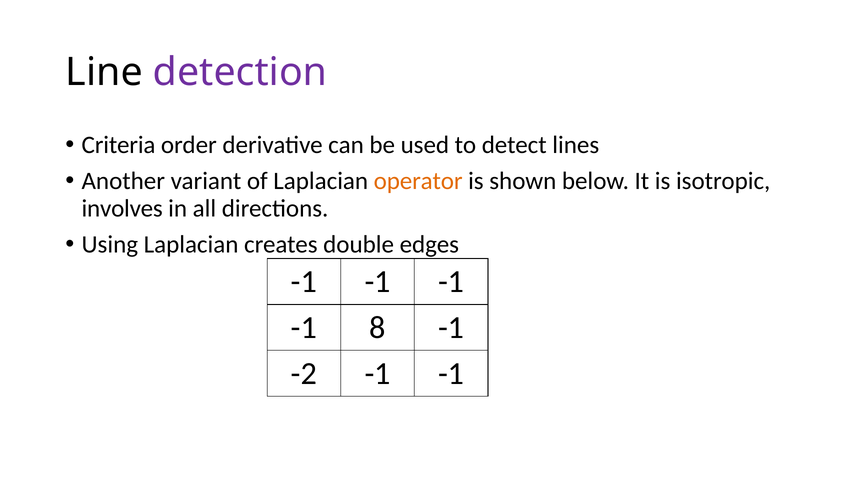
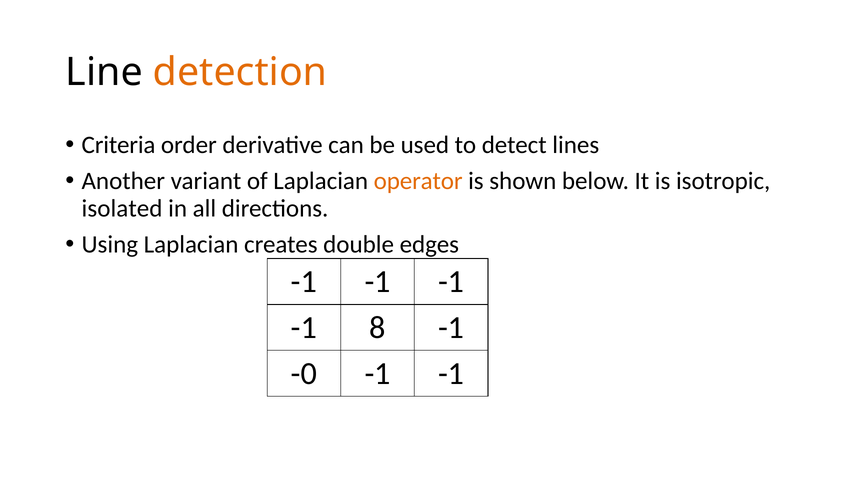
detection colour: purple -> orange
involves: involves -> isolated
-2: -2 -> -0
